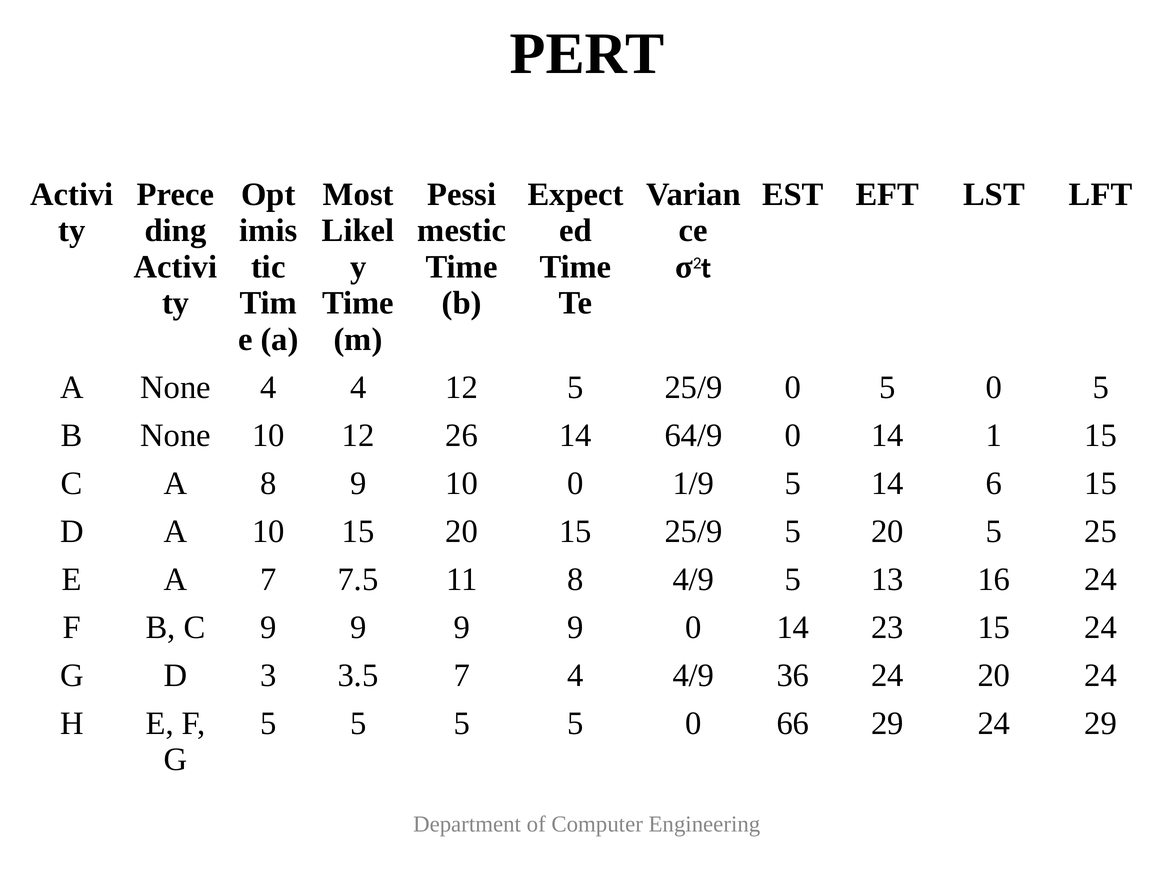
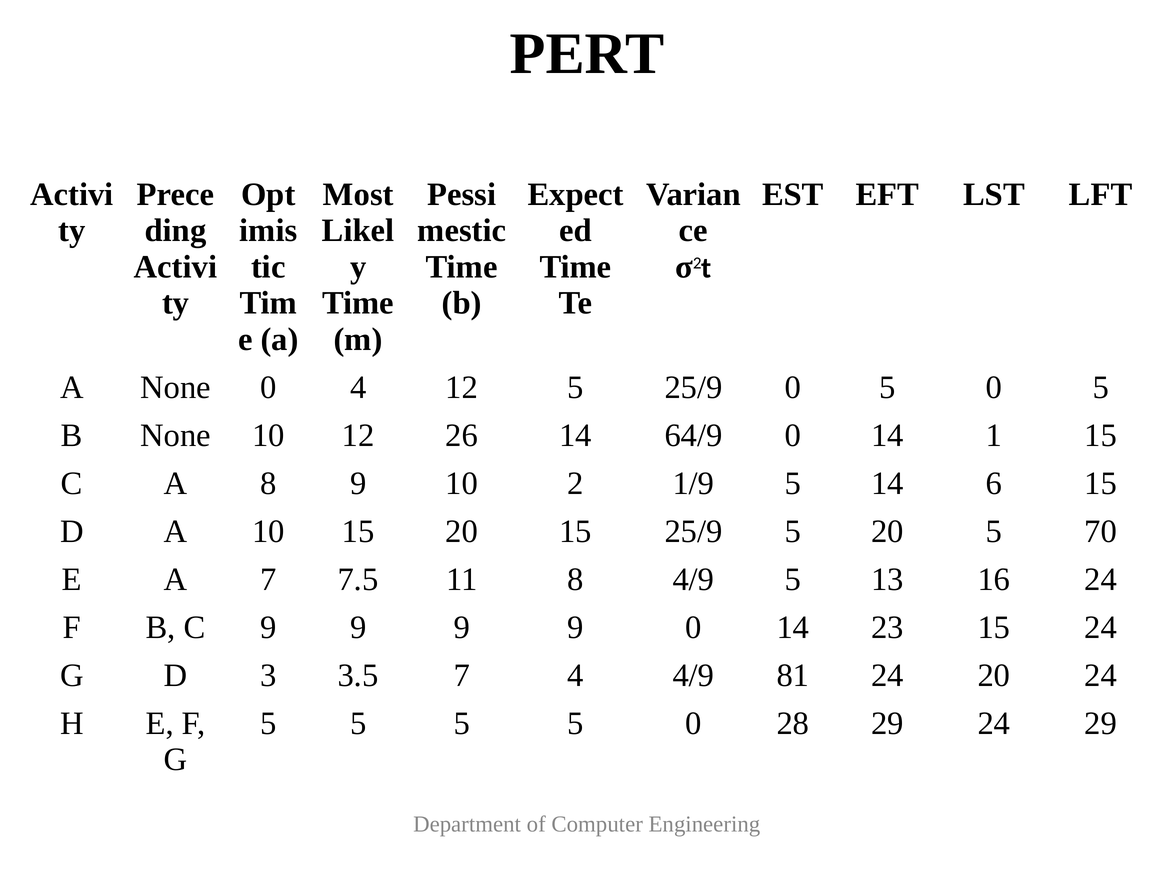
None 4: 4 -> 0
10 0: 0 -> 2
25: 25 -> 70
36: 36 -> 81
66: 66 -> 28
